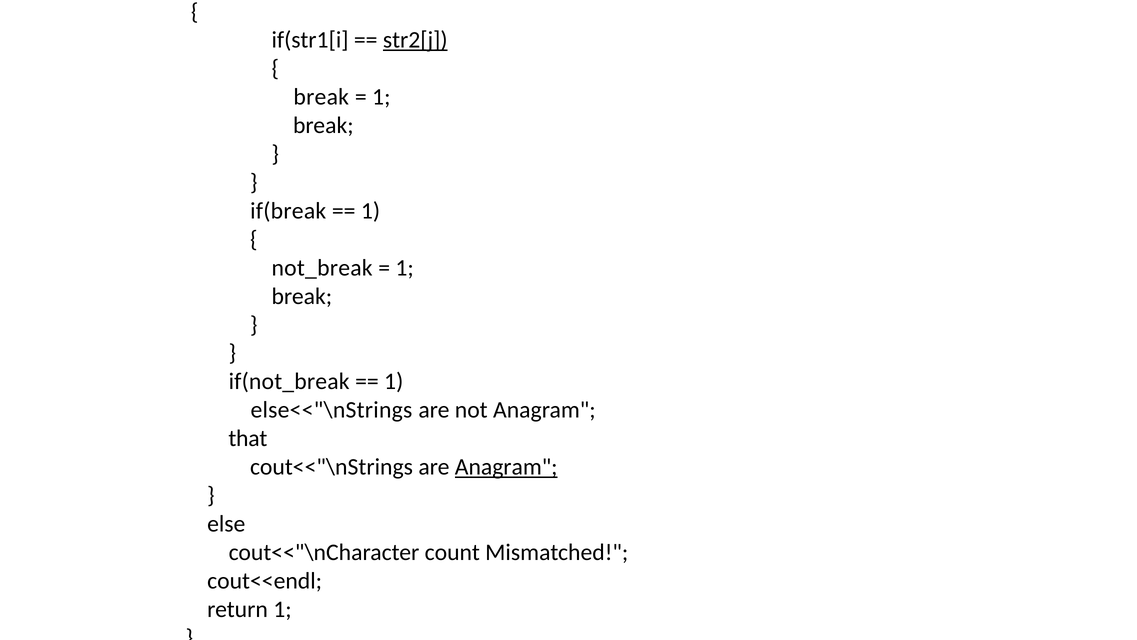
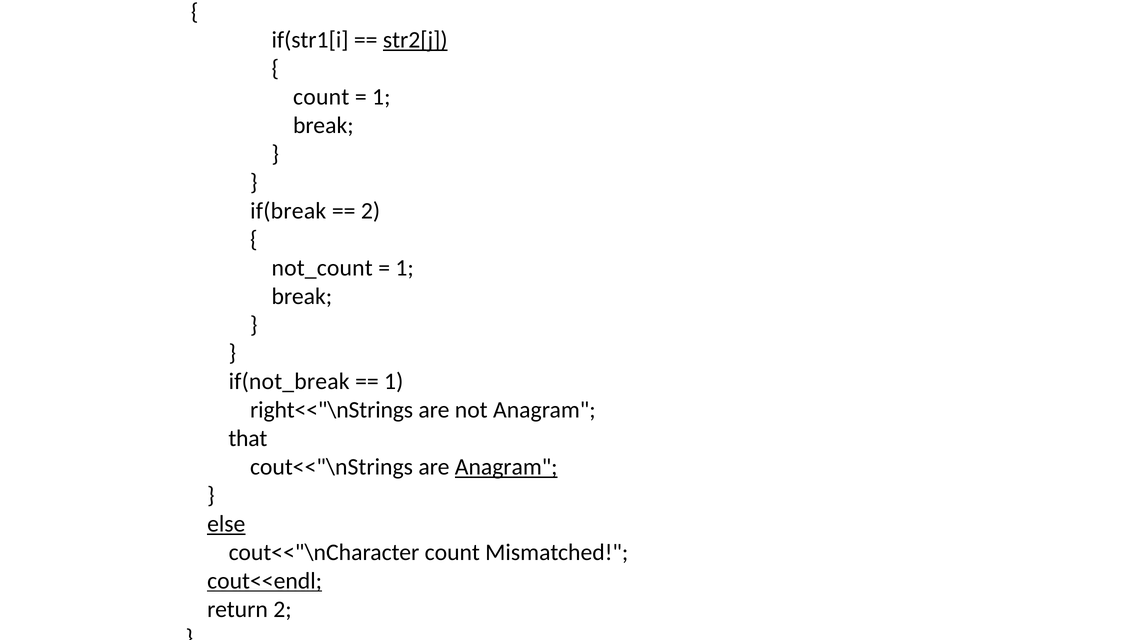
break at (321, 97): break -> count
1 at (371, 211): 1 -> 2
not_break: not_break -> not_count
else<<"\nStrings: else<<"\nStrings -> right<<"\nStrings
else underline: none -> present
cout<<endl underline: none -> present
return 1: 1 -> 2
